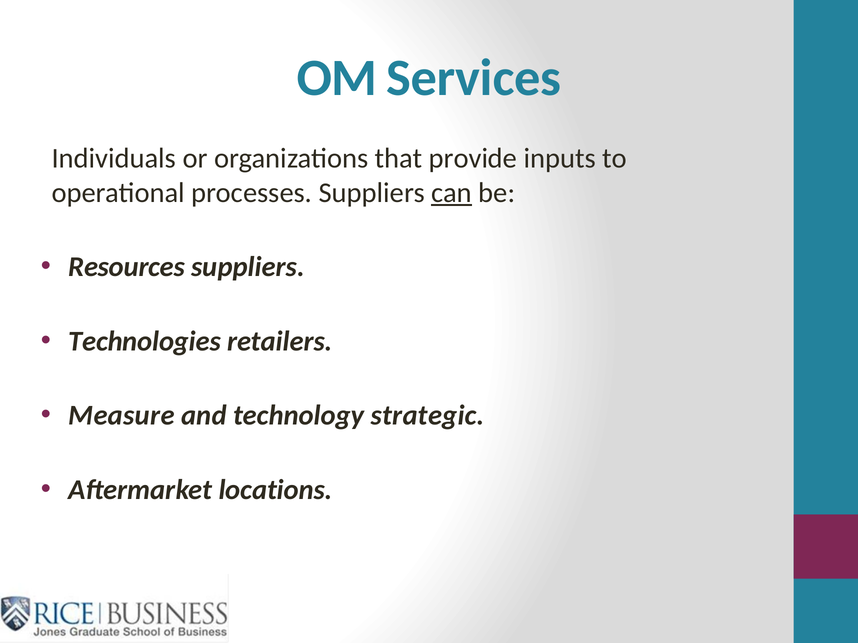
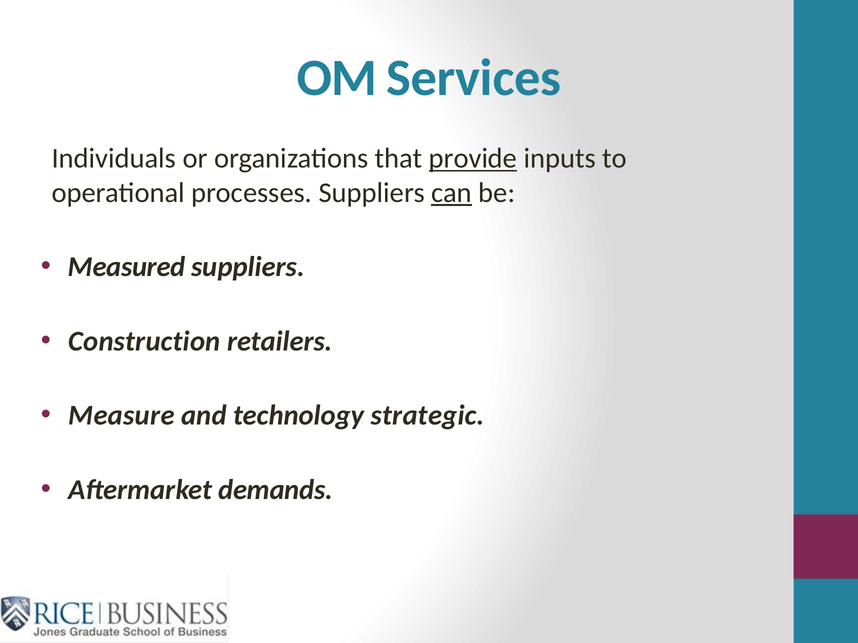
provide underline: none -> present
Resources: Resources -> Measured
Technologies: Technologies -> Construction
locations: locations -> demands
